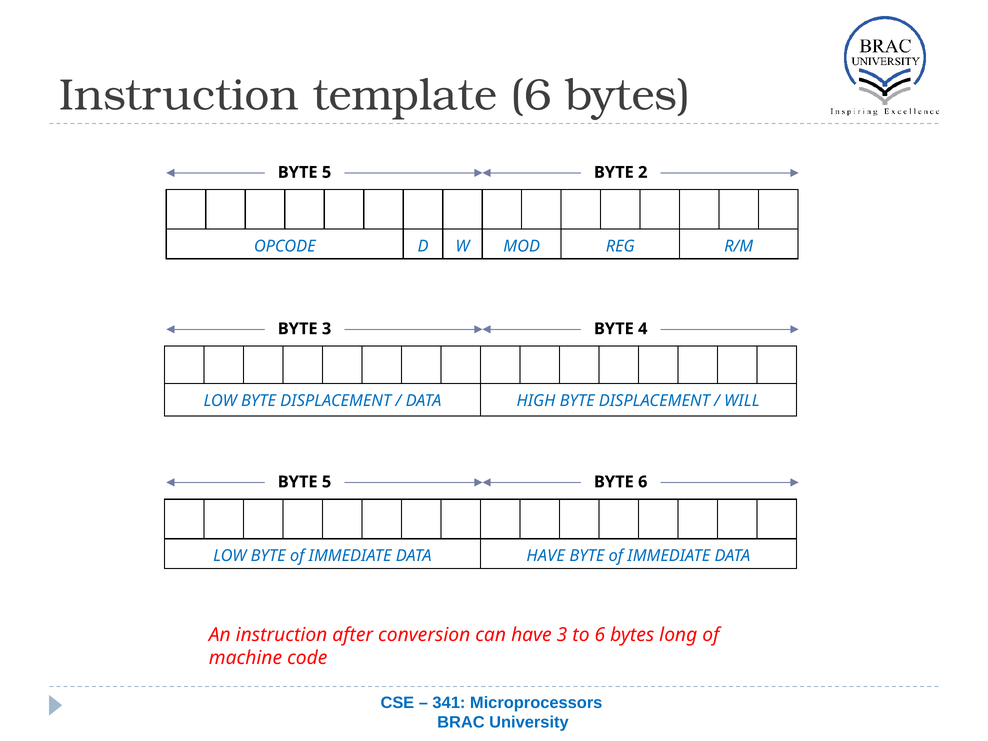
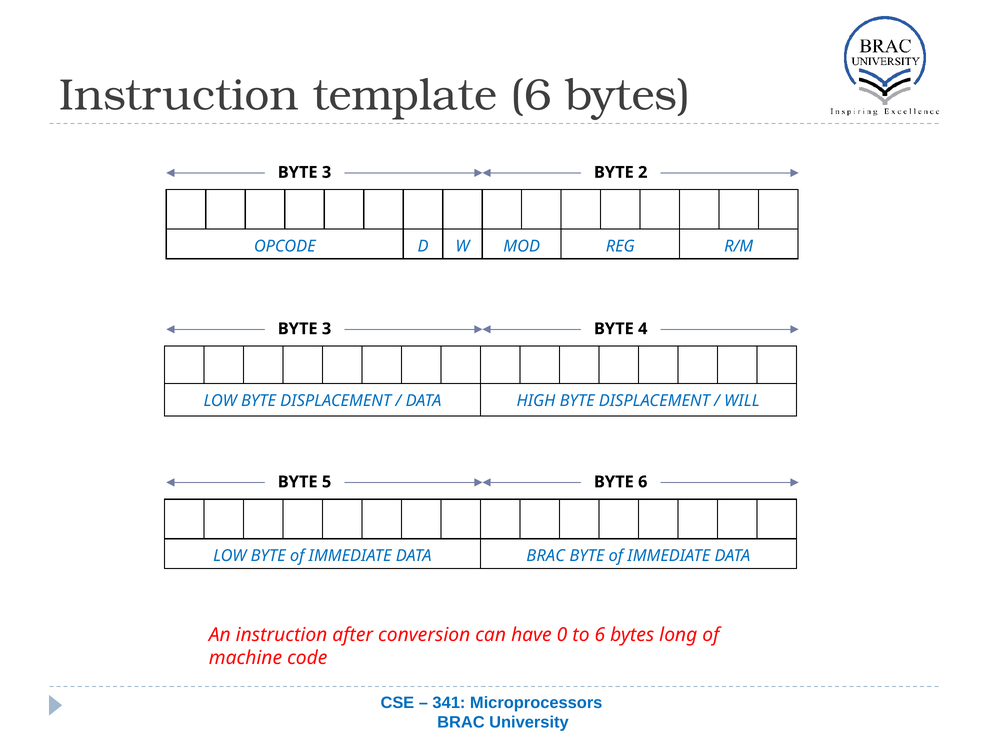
5 at (327, 172): 5 -> 3
DATA HAVE: HAVE -> BRAC
have 3: 3 -> 0
